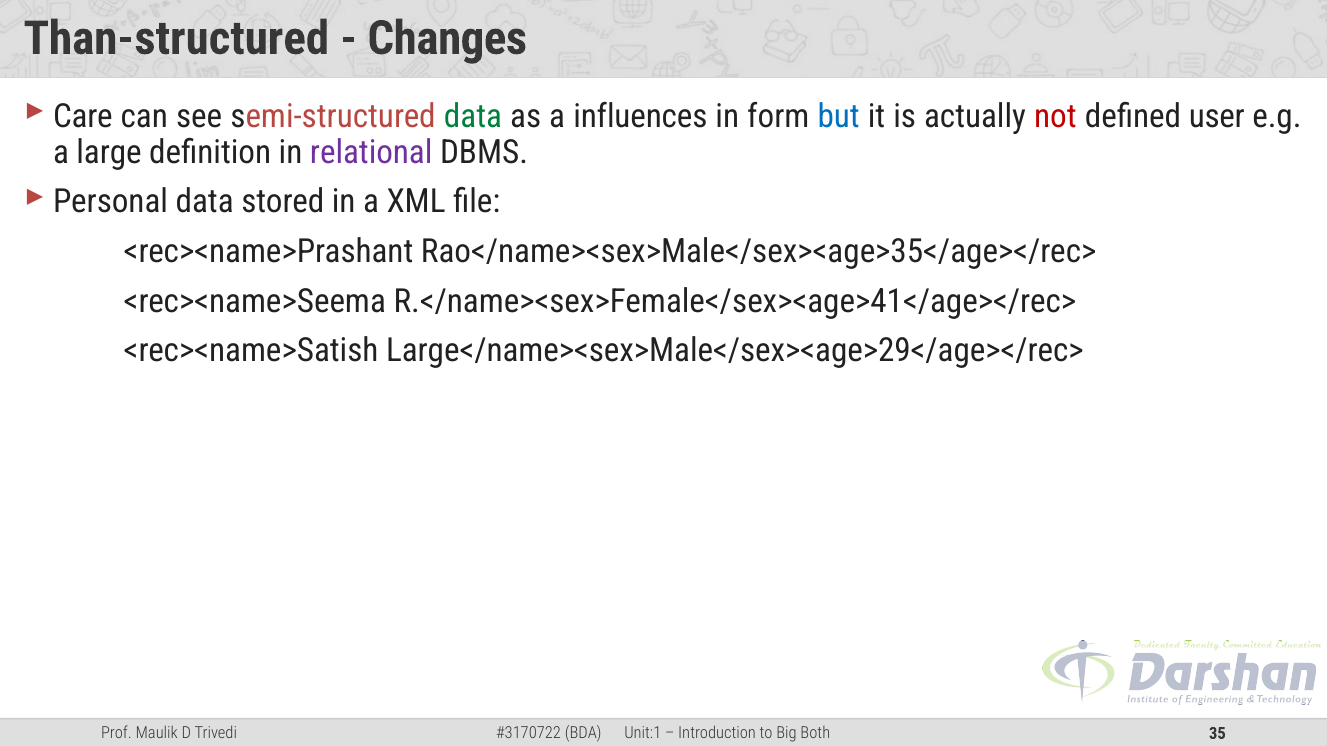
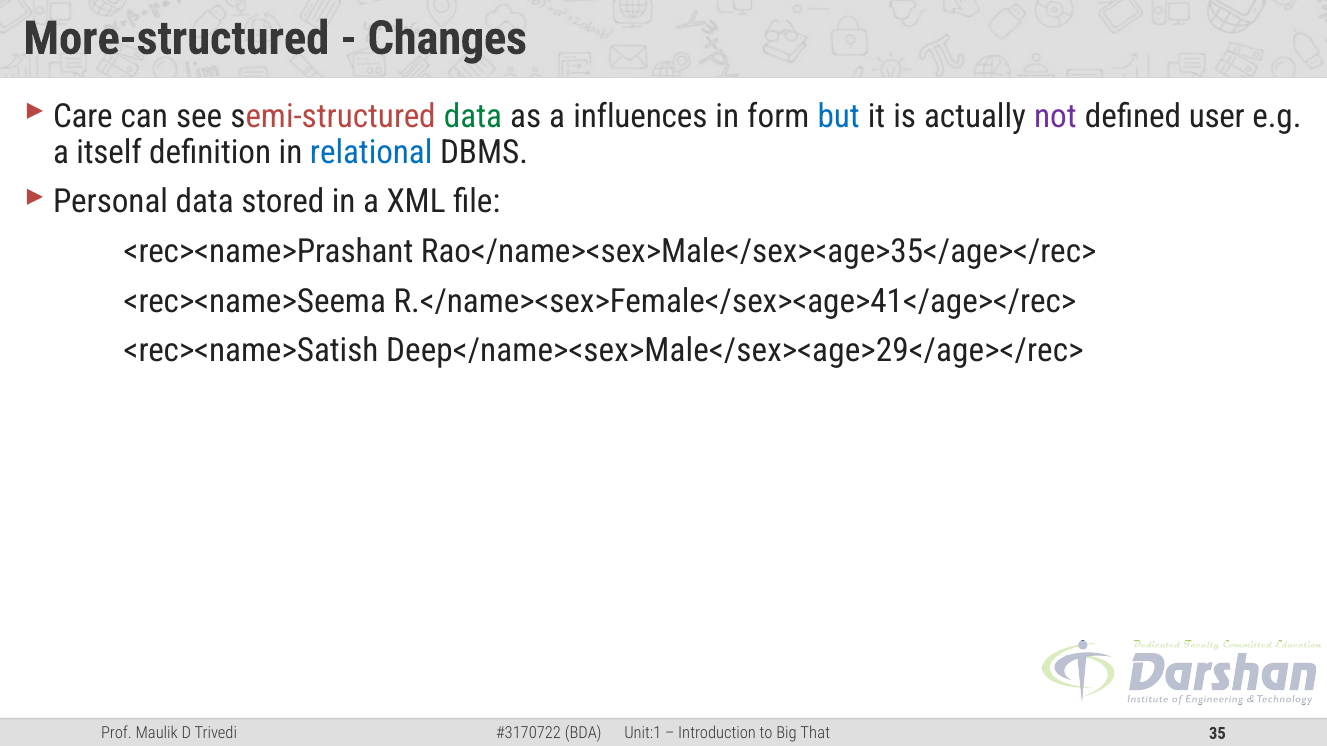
Than-structured: Than-structured -> More-structured
not colour: red -> purple
large: large -> itself
relational colour: purple -> blue
Large</name><sex>Male</sex><age>29</age></rec>: Large</name><sex>Male</sex><age>29</age></rec> -> Deep</name><sex>Male</sex><age>29</age></rec>
Both: Both -> That
